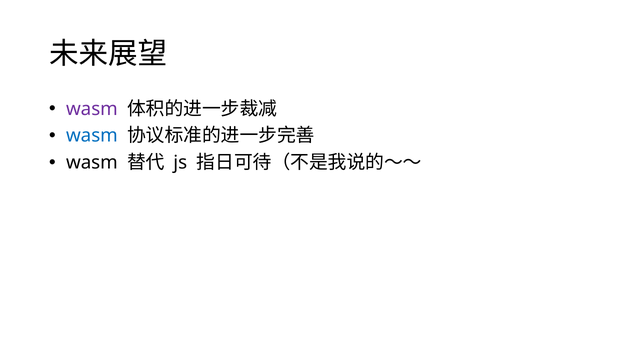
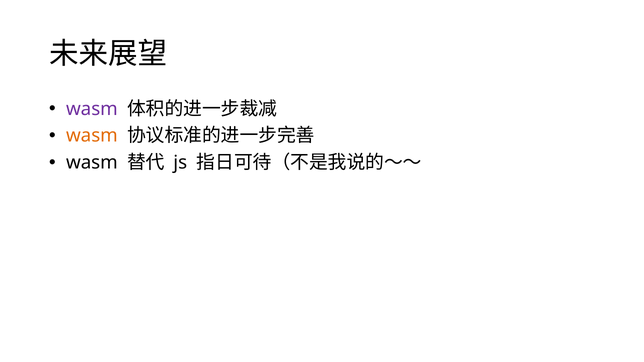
wasm at (92, 136) colour: blue -> orange
